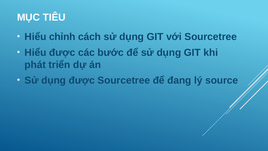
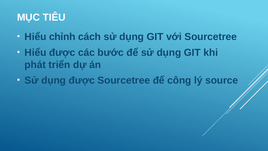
đang: đang -> công
